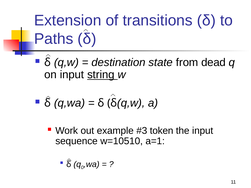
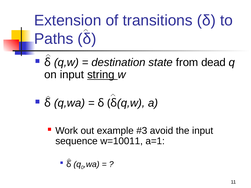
token: token -> avoid
w=10510: w=10510 -> w=10011
